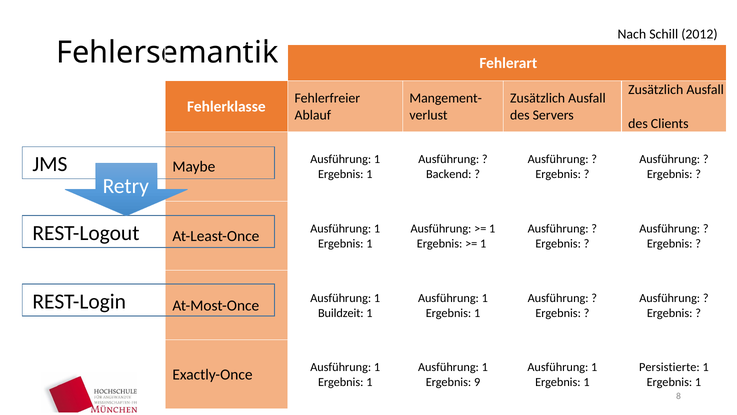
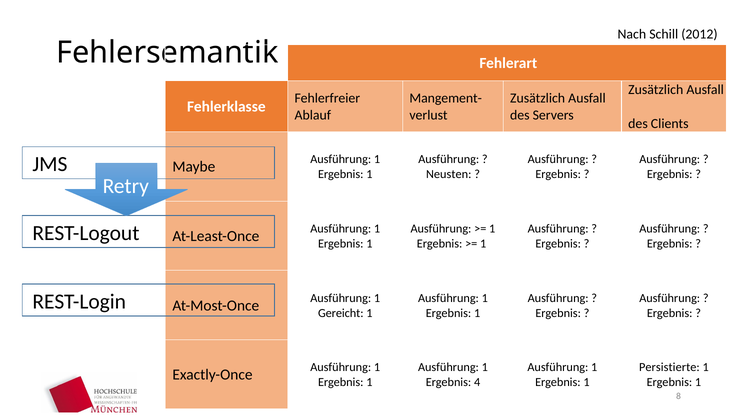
Backend: Backend -> Neusten
Buildzeit: Buildzeit -> Gereicht
9: 9 -> 4
